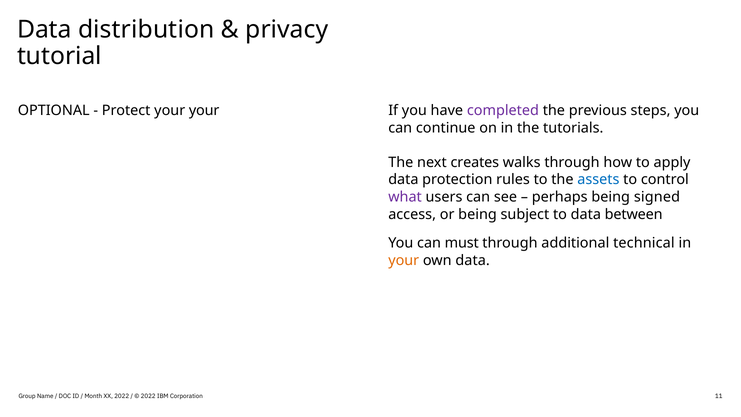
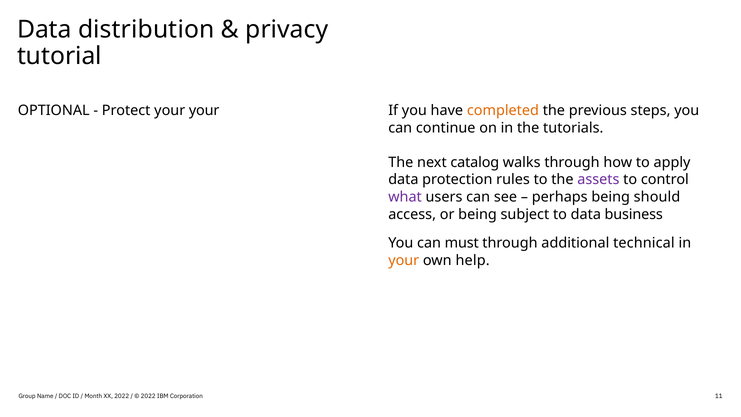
completed colour: purple -> orange
creates: creates -> catalog
assets colour: blue -> purple
signed: signed -> should
between: between -> business
own data: data -> help
